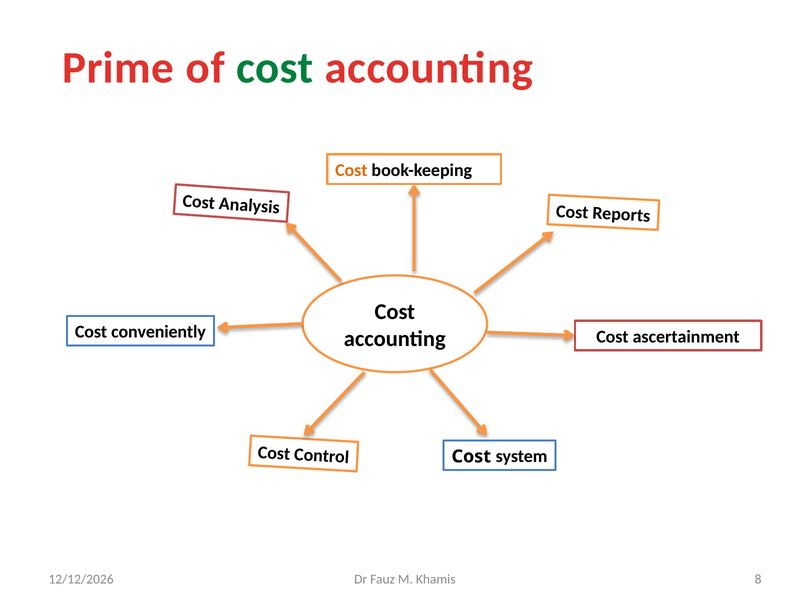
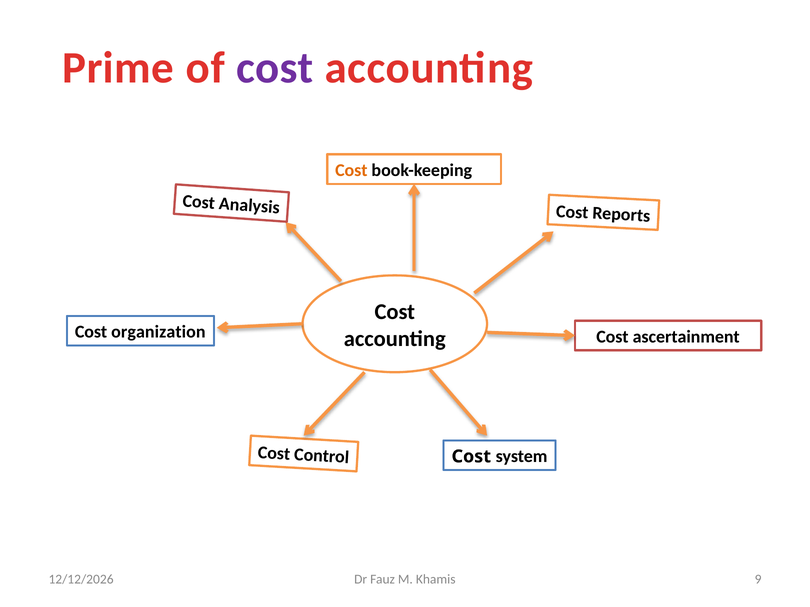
cost at (275, 68) colour: green -> purple
conveniently: conveniently -> organization
8: 8 -> 9
